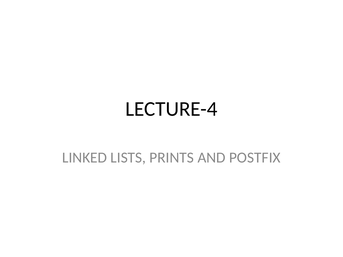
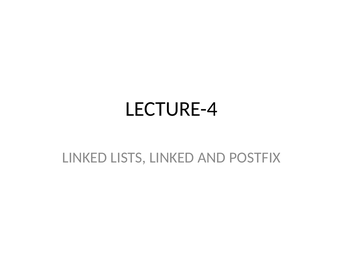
LISTS PRINTS: PRINTS -> LINKED
